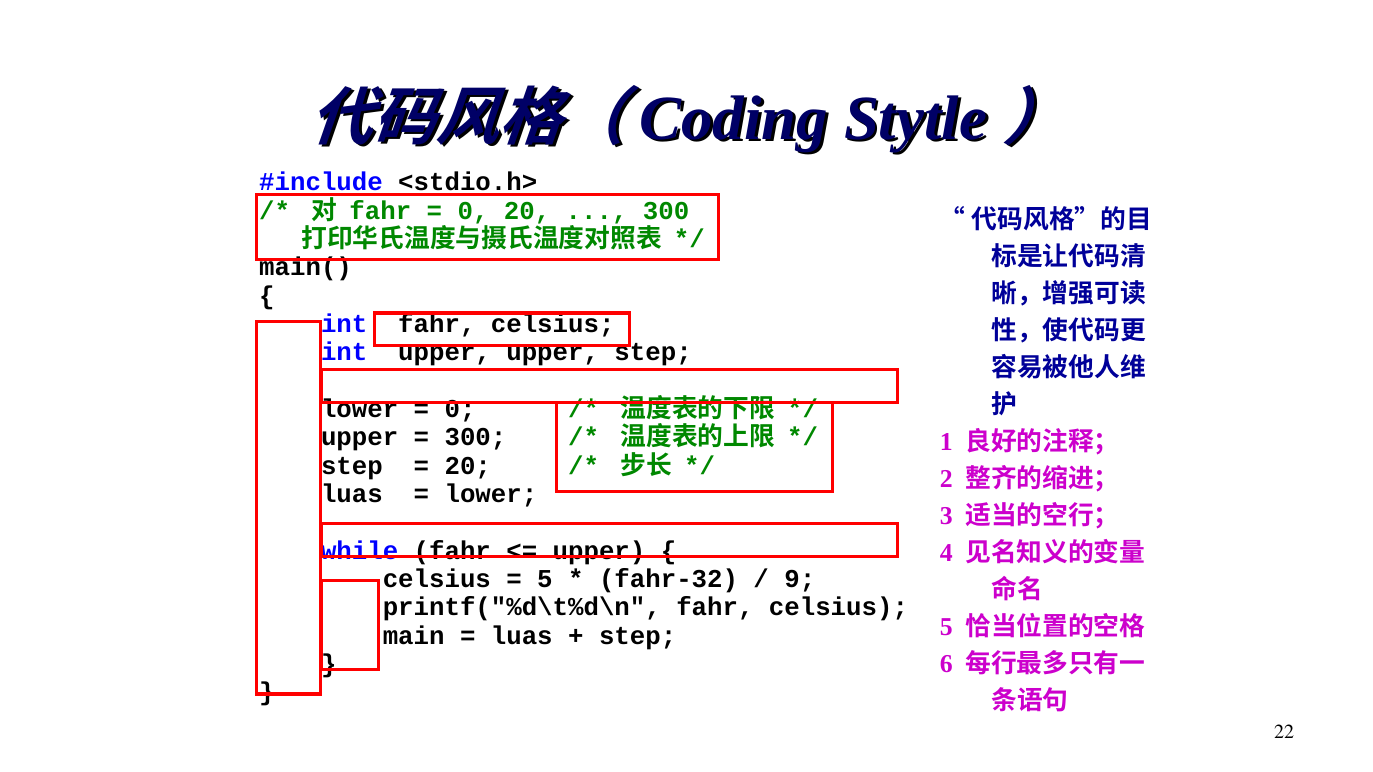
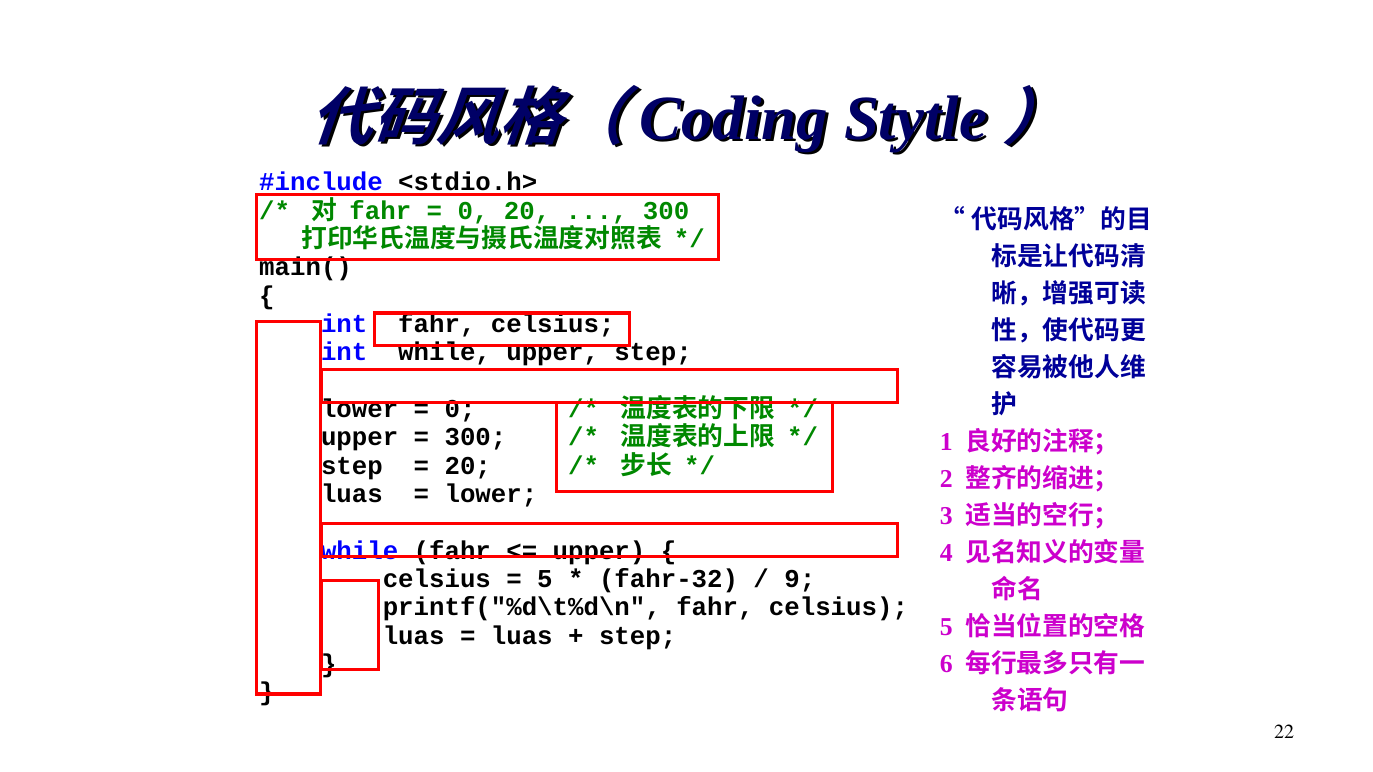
int upper: upper -> while
main at (414, 636): main -> luas
